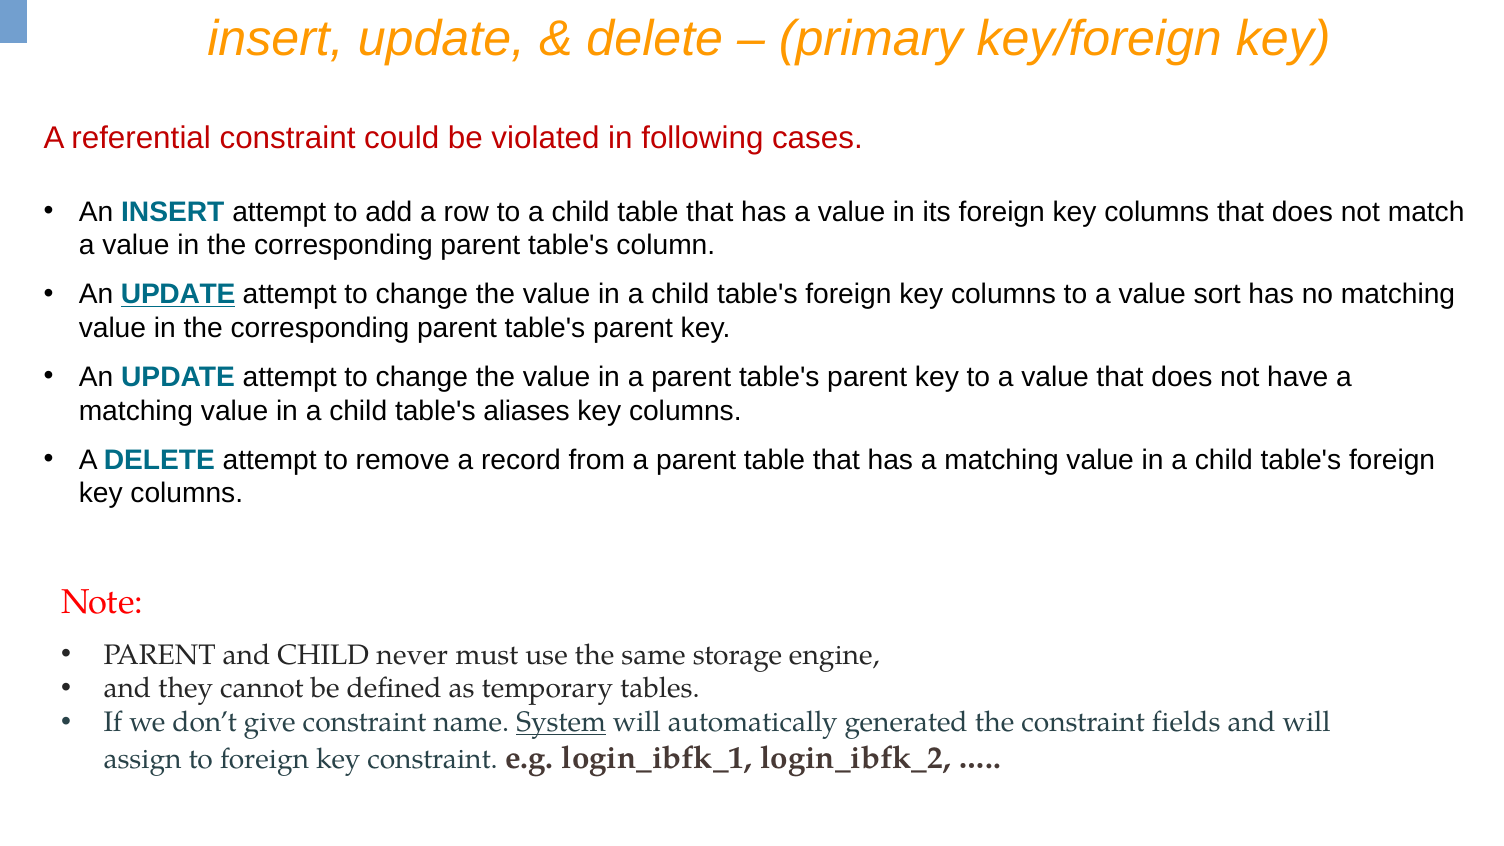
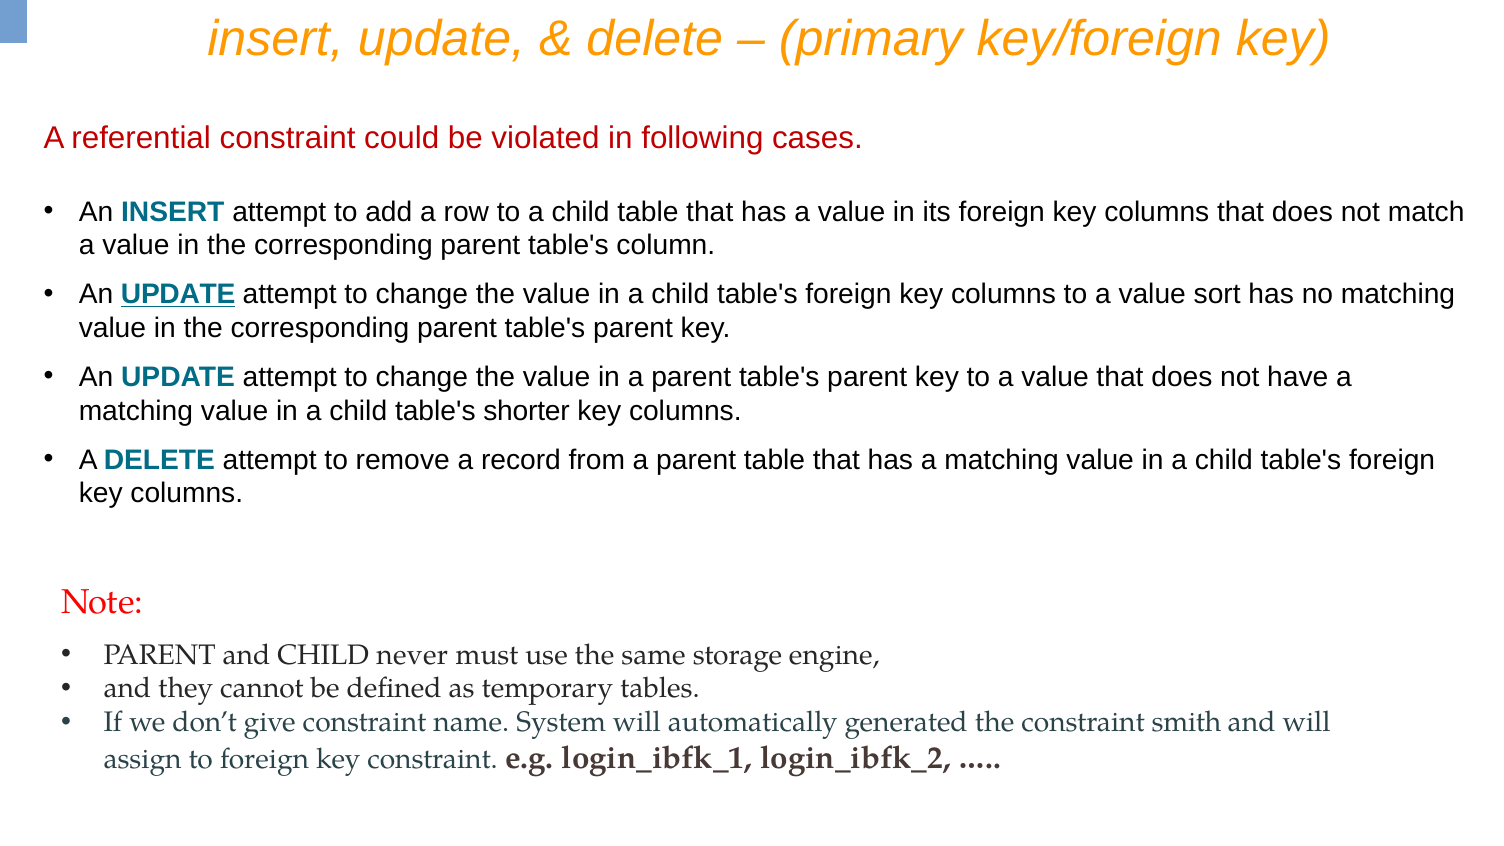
aliases: aliases -> shorter
System underline: present -> none
fields: fields -> smith
